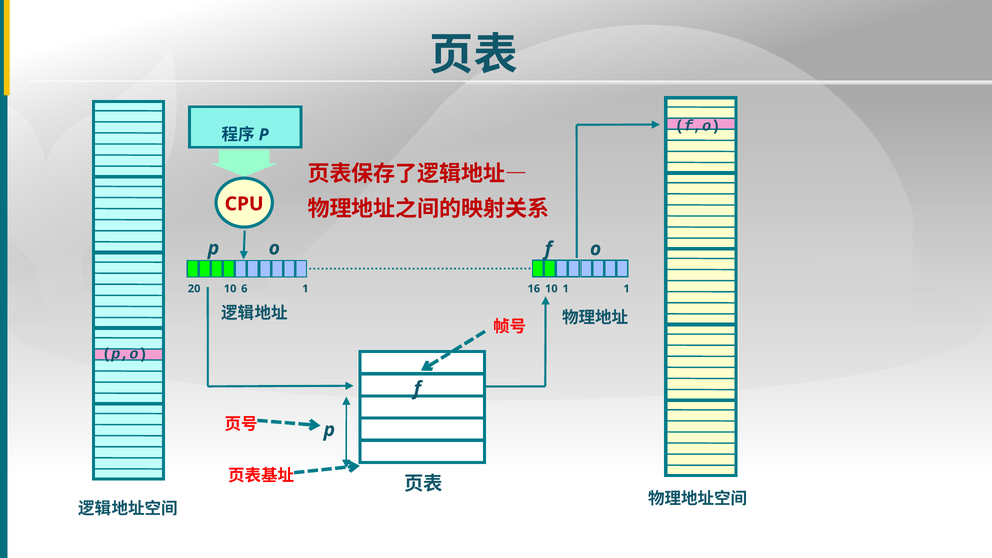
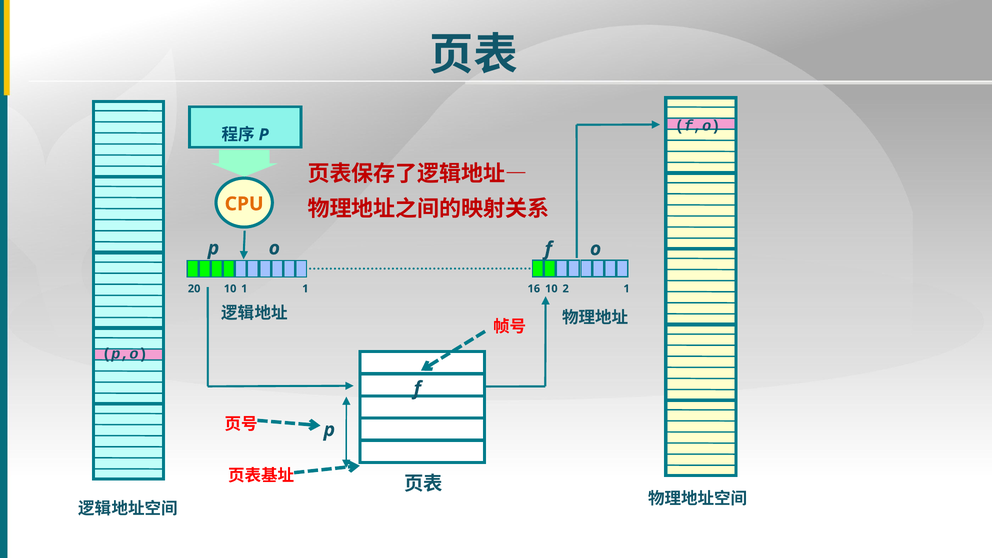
CPU colour: red -> orange
20 6: 6 -> 1
16 1: 1 -> 2
